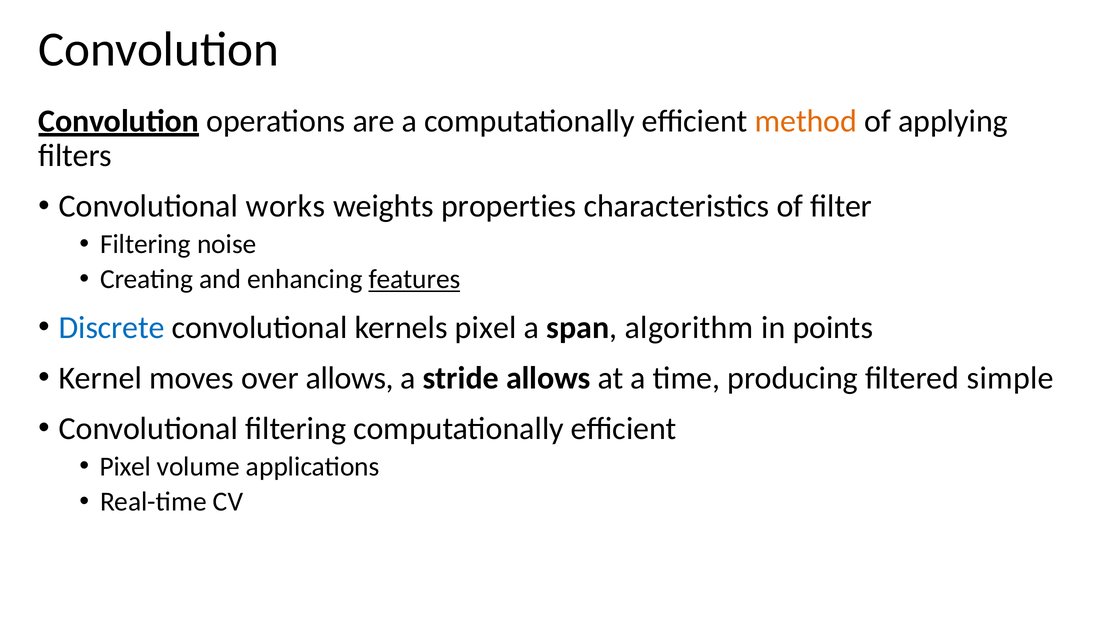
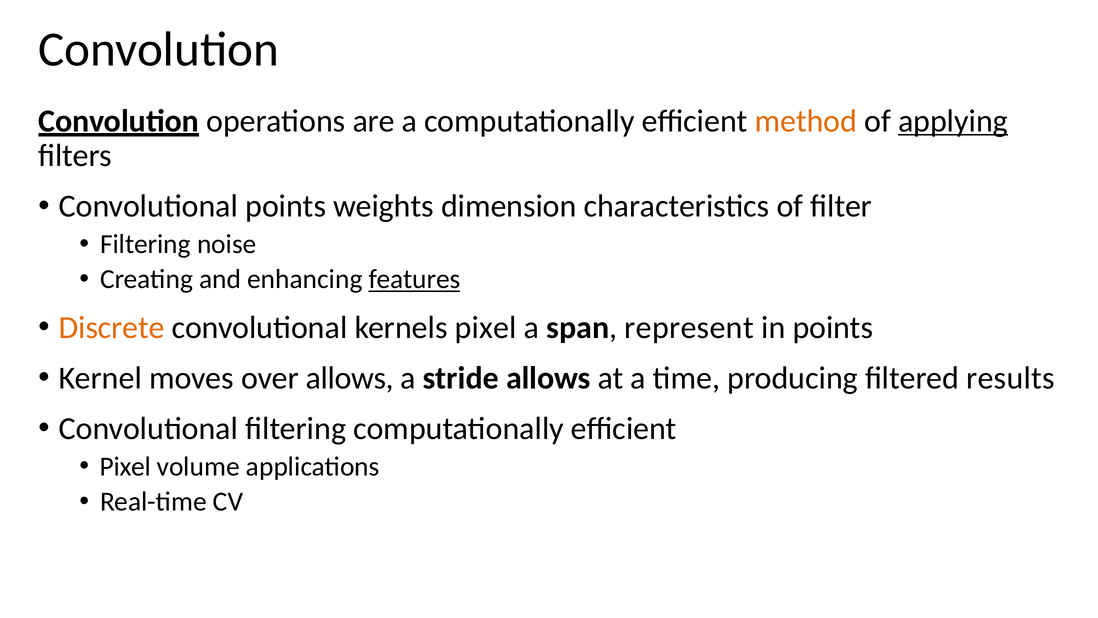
applying underline: none -> present
Convolutional works: works -> points
properties: properties -> dimension
Discrete colour: blue -> orange
algorithm: algorithm -> represent
simple: simple -> results
